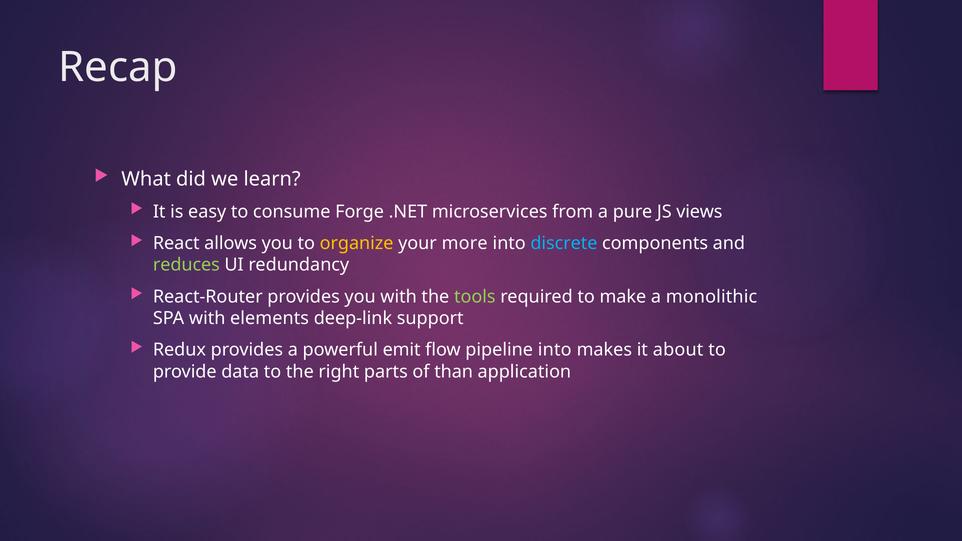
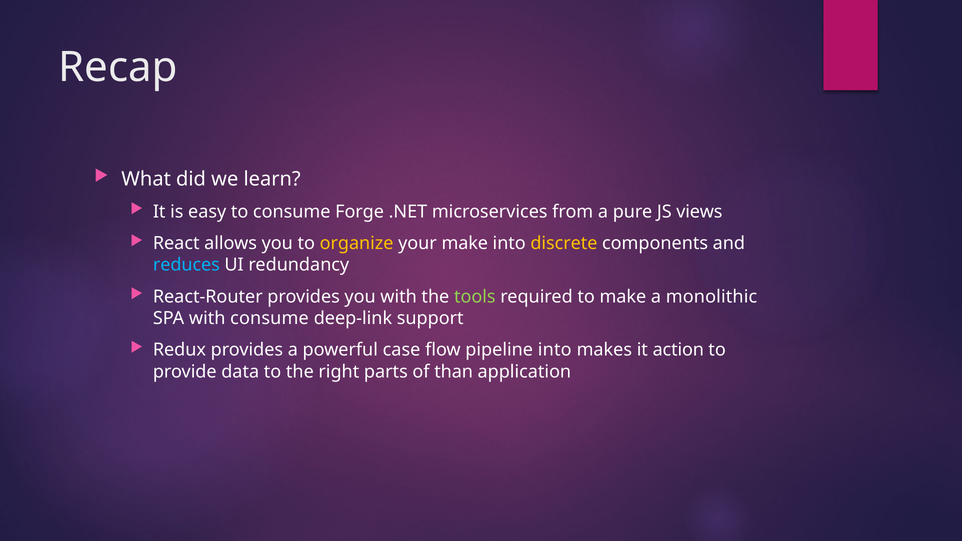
your more: more -> make
discrete colour: light blue -> yellow
reduces colour: light green -> light blue
with elements: elements -> consume
emit: emit -> case
about: about -> action
